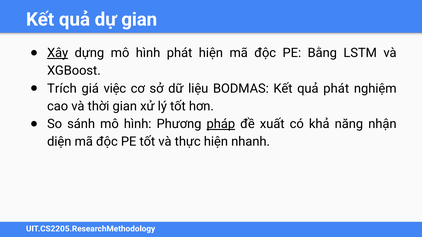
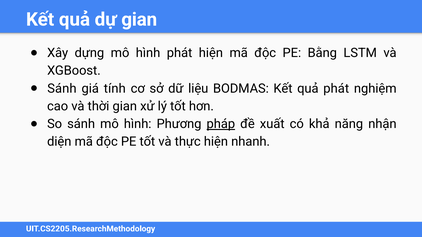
Xây underline: present -> none
Trích at (62, 89): Trích -> Sánh
việc: việc -> tính
